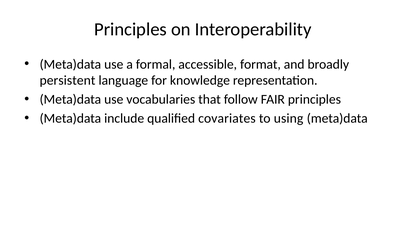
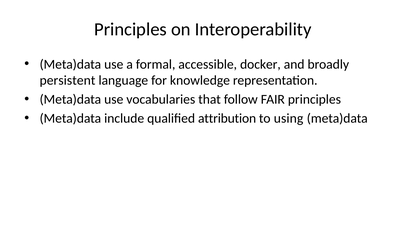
format: format -> docker
covariates: covariates -> attribution
